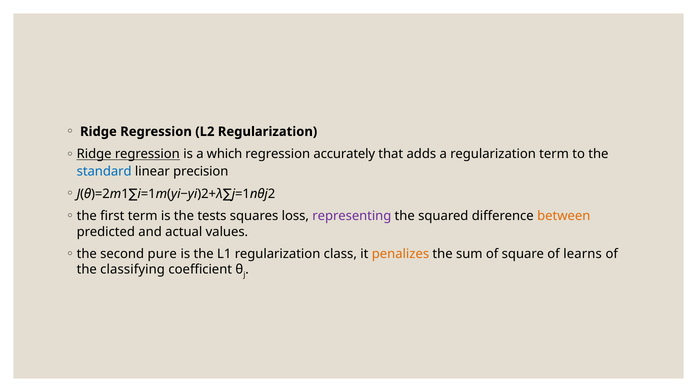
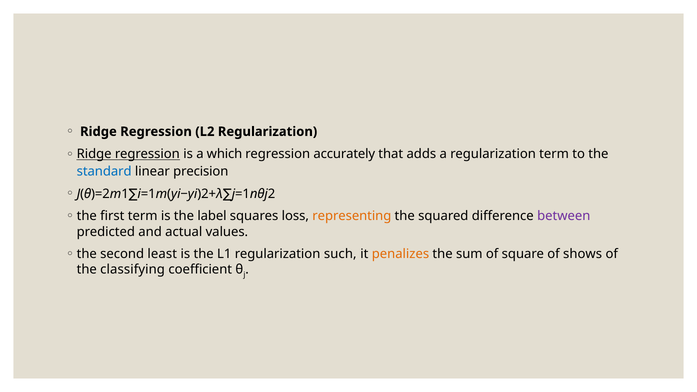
tests: tests -> label
representing colour: purple -> orange
between colour: orange -> purple
pure: pure -> least
class: class -> such
learns: learns -> shows
